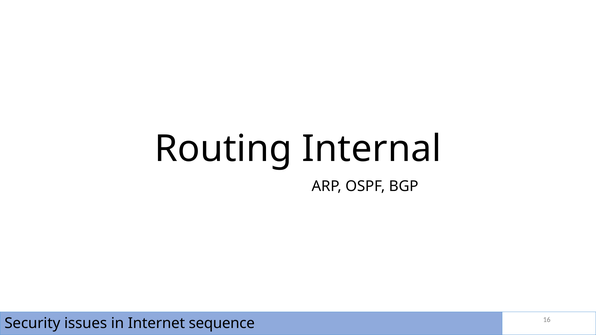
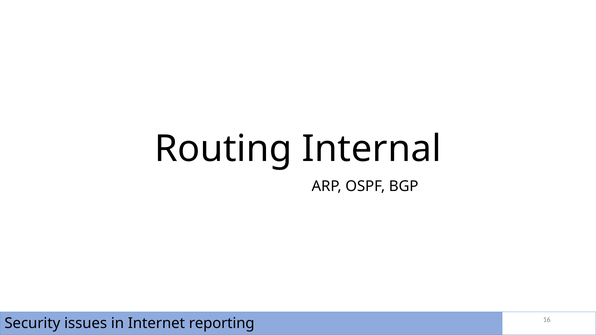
sequence: sequence -> reporting
